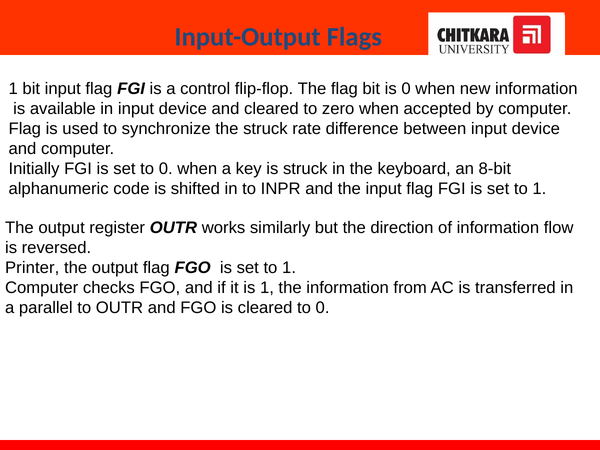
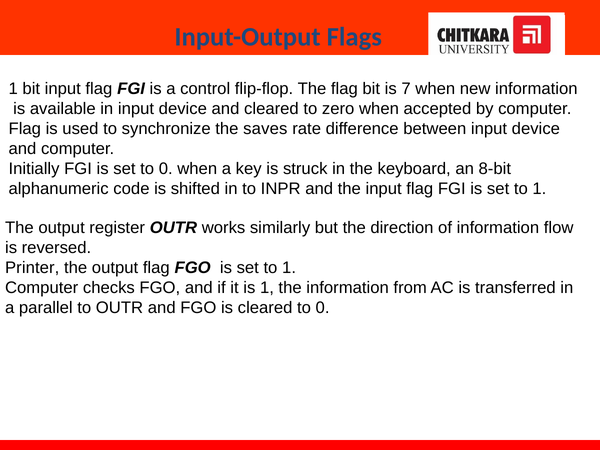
is 0: 0 -> 7
the struck: struck -> saves
